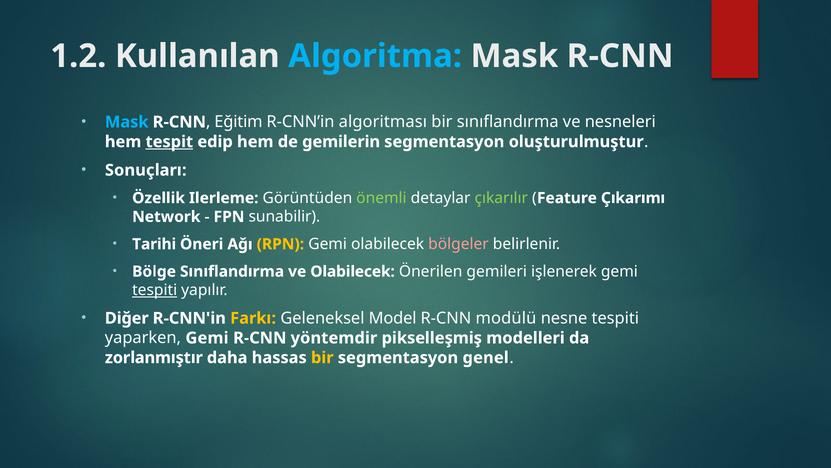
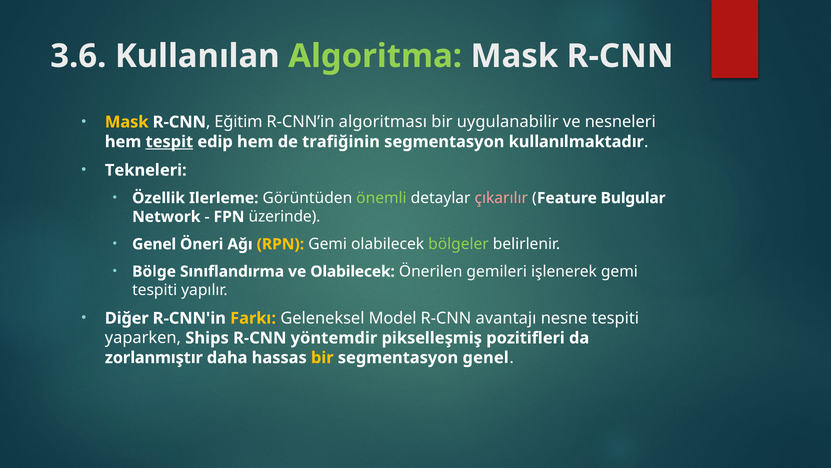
1.2: 1.2 -> 3.6
Algoritma colour: light blue -> light green
Mask at (127, 122) colour: light blue -> yellow
bir sınıflandırma: sınıflandırma -> uygulanabilir
gemilerin: gemilerin -> trafiğinin
oluşturulmuştur: oluşturulmuştur -> kullanılmaktadır
Sonuçları: Sonuçları -> Tekneleri
çıkarılır colour: light green -> pink
Çıkarımı: Çıkarımı -> Bulgular
sunabilir: sunabilir -> üzerinde
Tarihi at (154, 244): Tarihi -> Genel
bölgeler colour: pink -> light green
tespiti at (155, 290) underline: present -> none
modülü: modülü -> avantajı
yaparken Gemi: Gemi -> Ships
modelleri: modelleri -> pozitifleri
